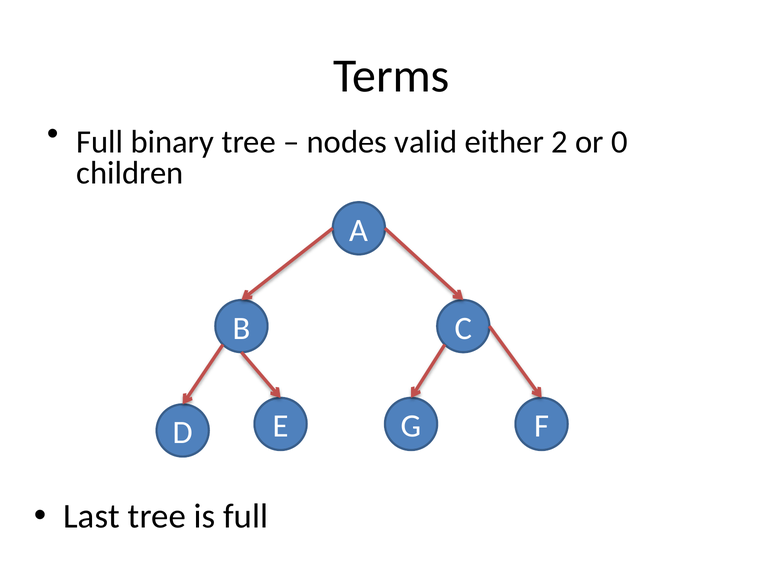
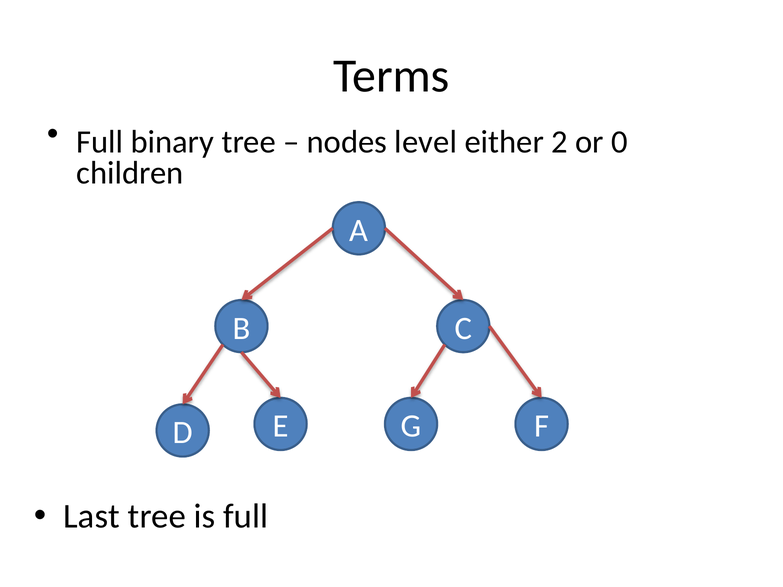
valid: valid -> level
